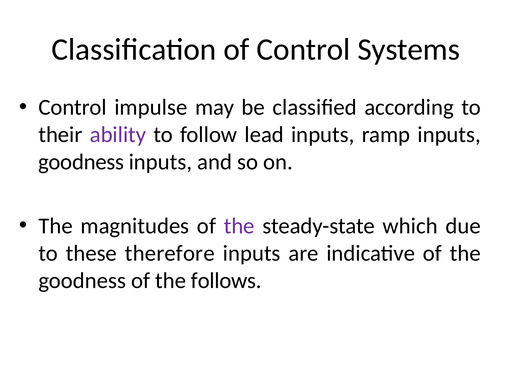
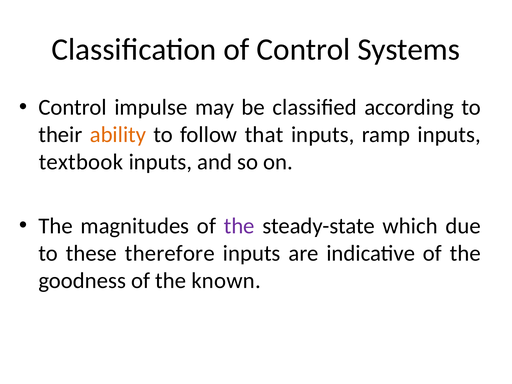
ability colour: purple -> orange
lead: lead -> that
goodness at (81, 162): goodness -> textbook
follows: follows -> known
